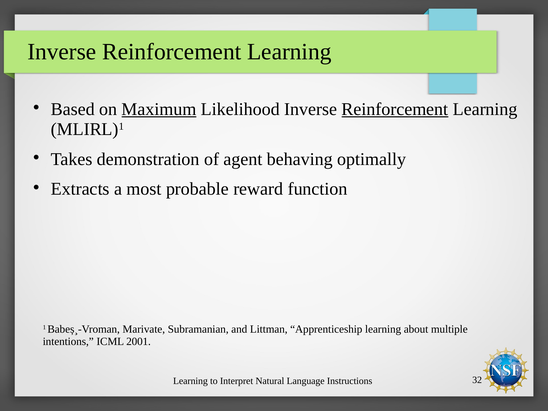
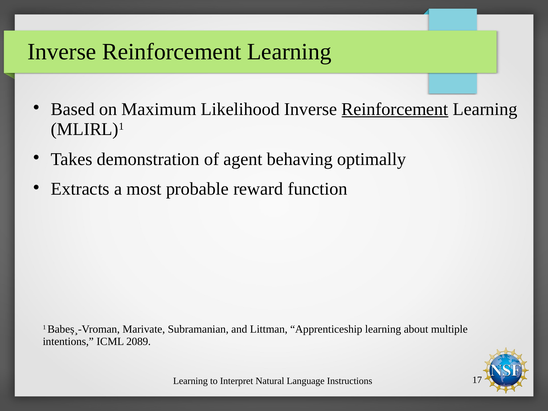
Maximum underline: present -> none
2001: 2001 -> 2089
32: 32 -> 17
